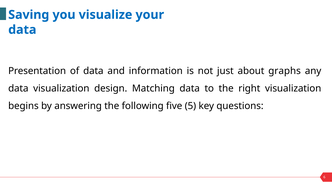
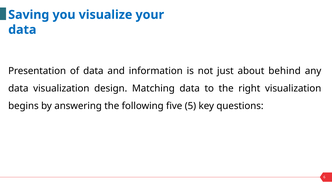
graphs: graphs -> behind
